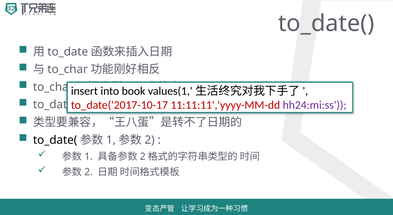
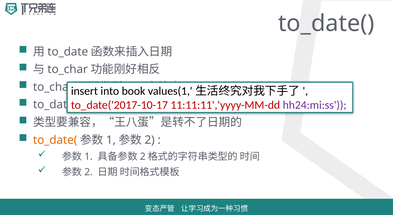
to_date( at (55, 140) colour: black -> orange
